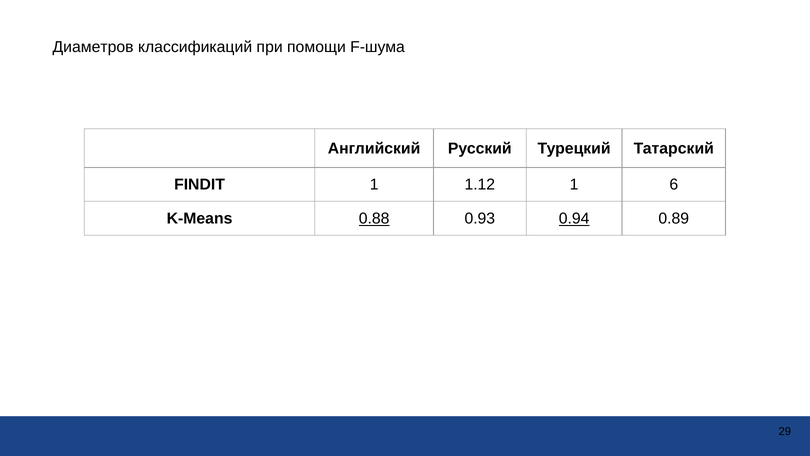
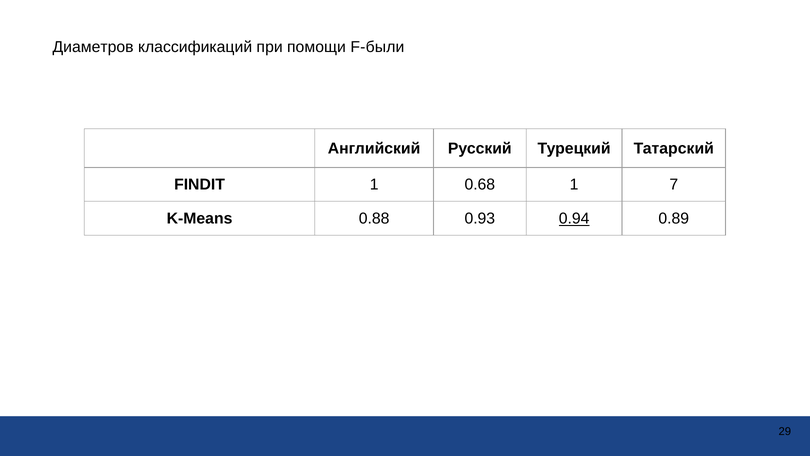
F-шума: F-шума -> F-были
1.12: 1.12 -> 0.68
6: 6 -> 7
0.88 underline: present -> none
